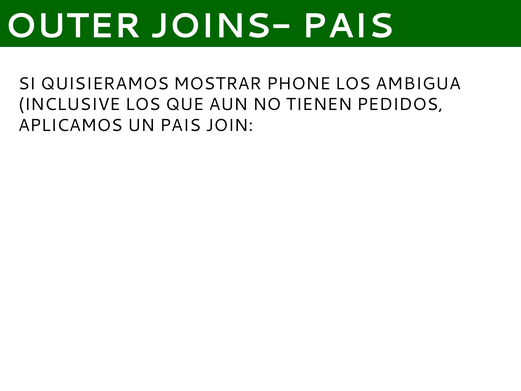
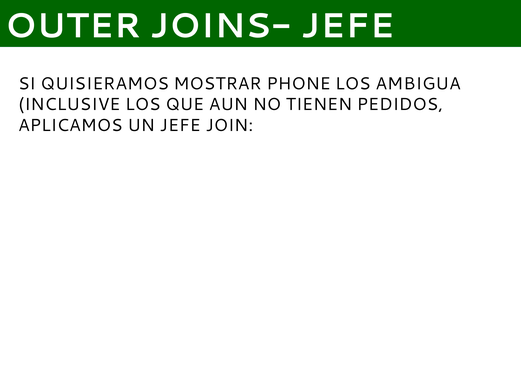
JOINS- PAIS: PAIS -> JEFE
UN PAIS: PAIS -> JEFE
